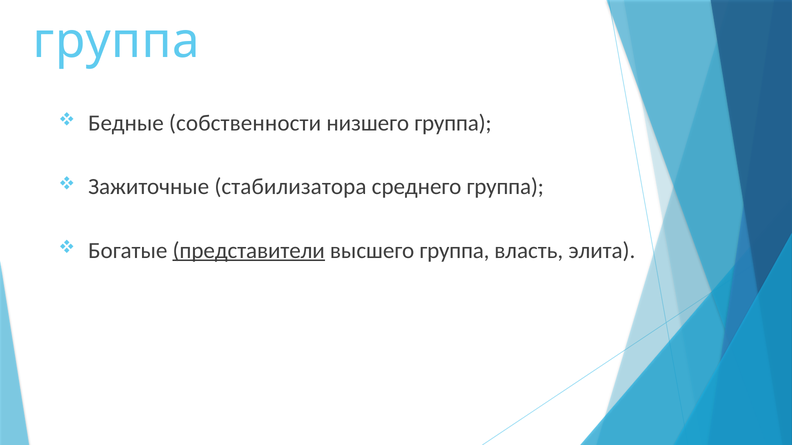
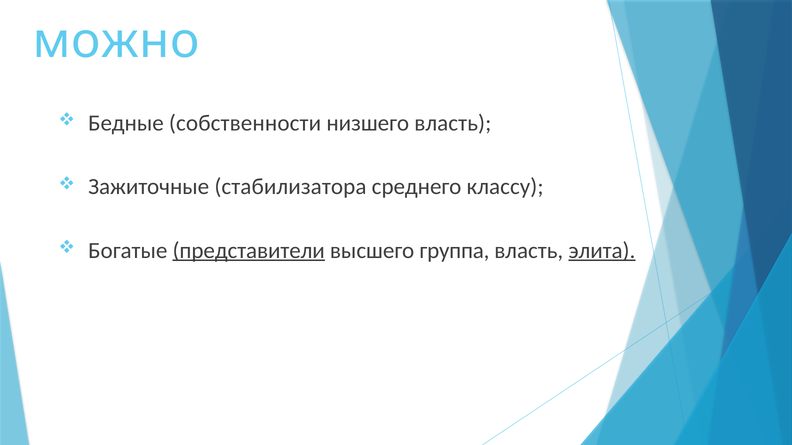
группа at (116, 41): группа -> можно
низшего группа: группа -> власть
среднего группа: группа -> классу
элита underline: none -> present
